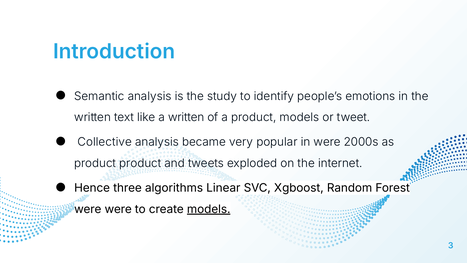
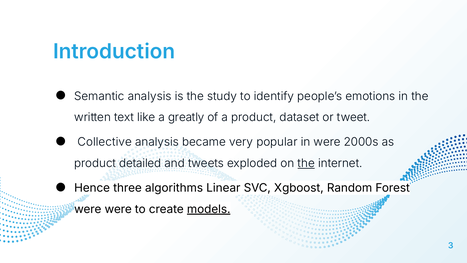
a written: written -> greatly
product models: models -> dataset
product product: product -> detailed
the at (306, 163) underline: none -> present
